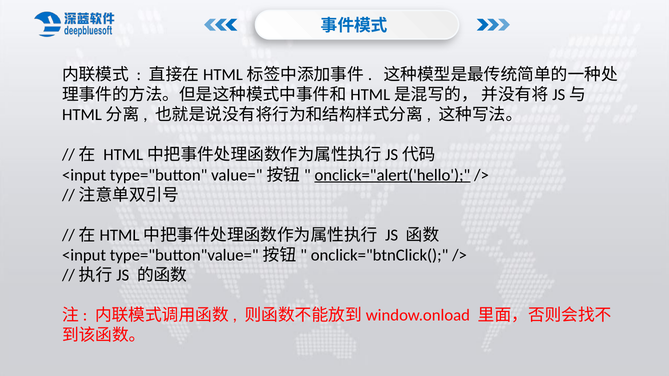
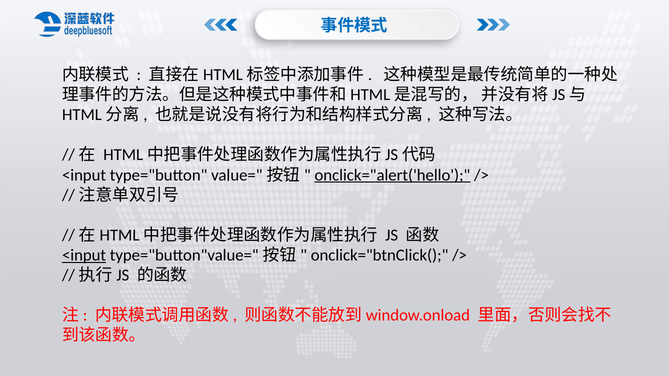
<input at (84, 255) underline: none -> present
